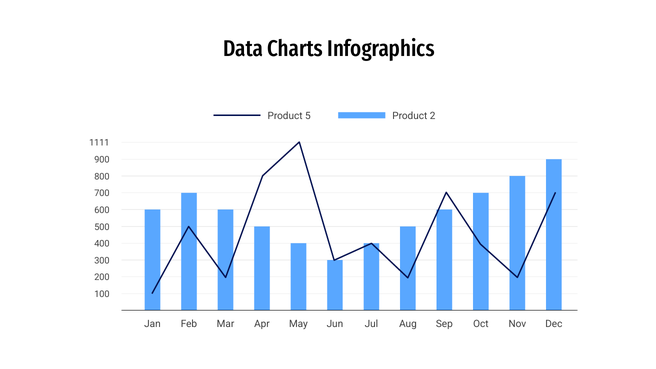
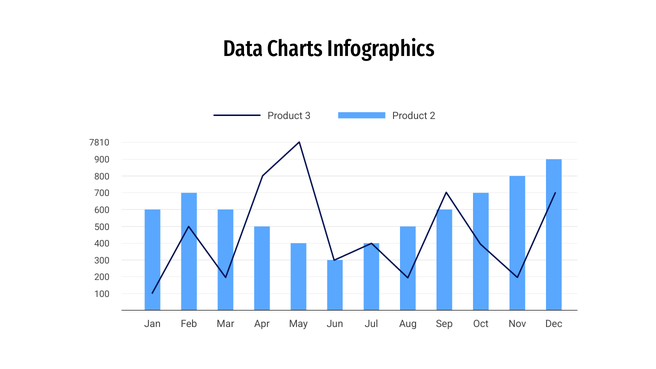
5: 5 -> 3
1111: 1111 -> 7810
